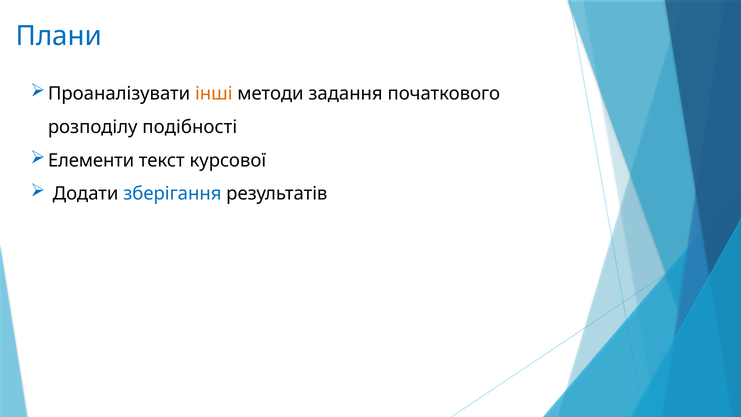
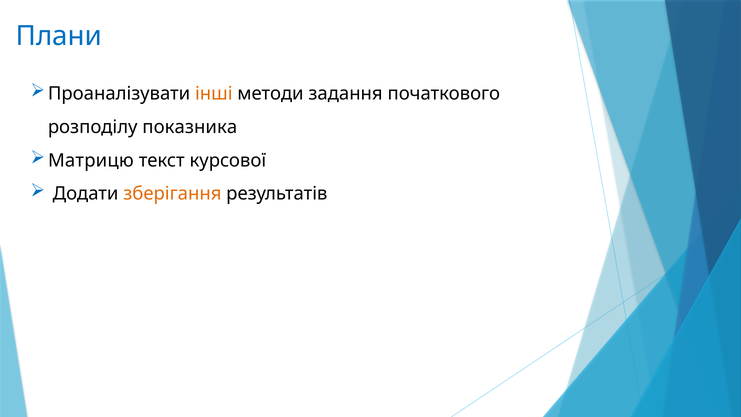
подібності: подібності -> показника
Елементи: Елементи -> Матрицю
зберігання colour: blue -> orange
